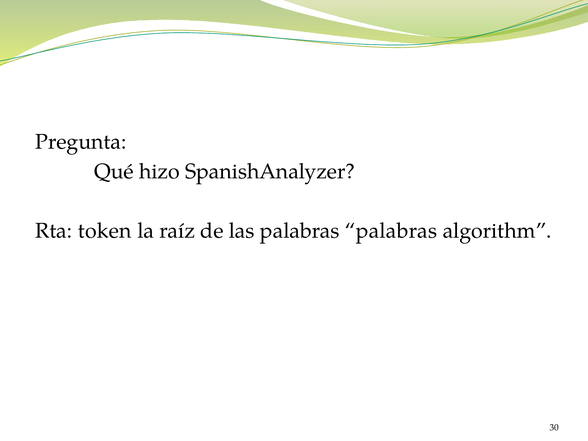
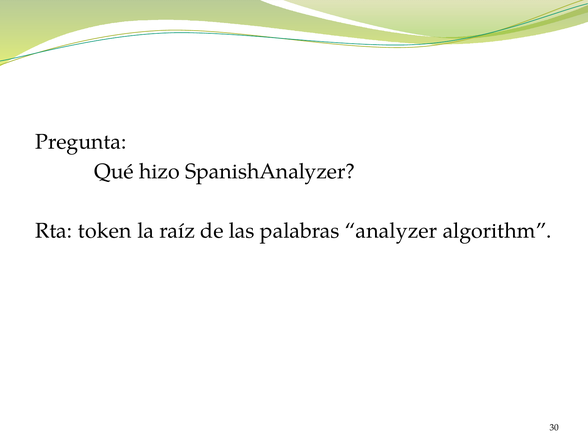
palabras palabras: palabras -> analyzer
